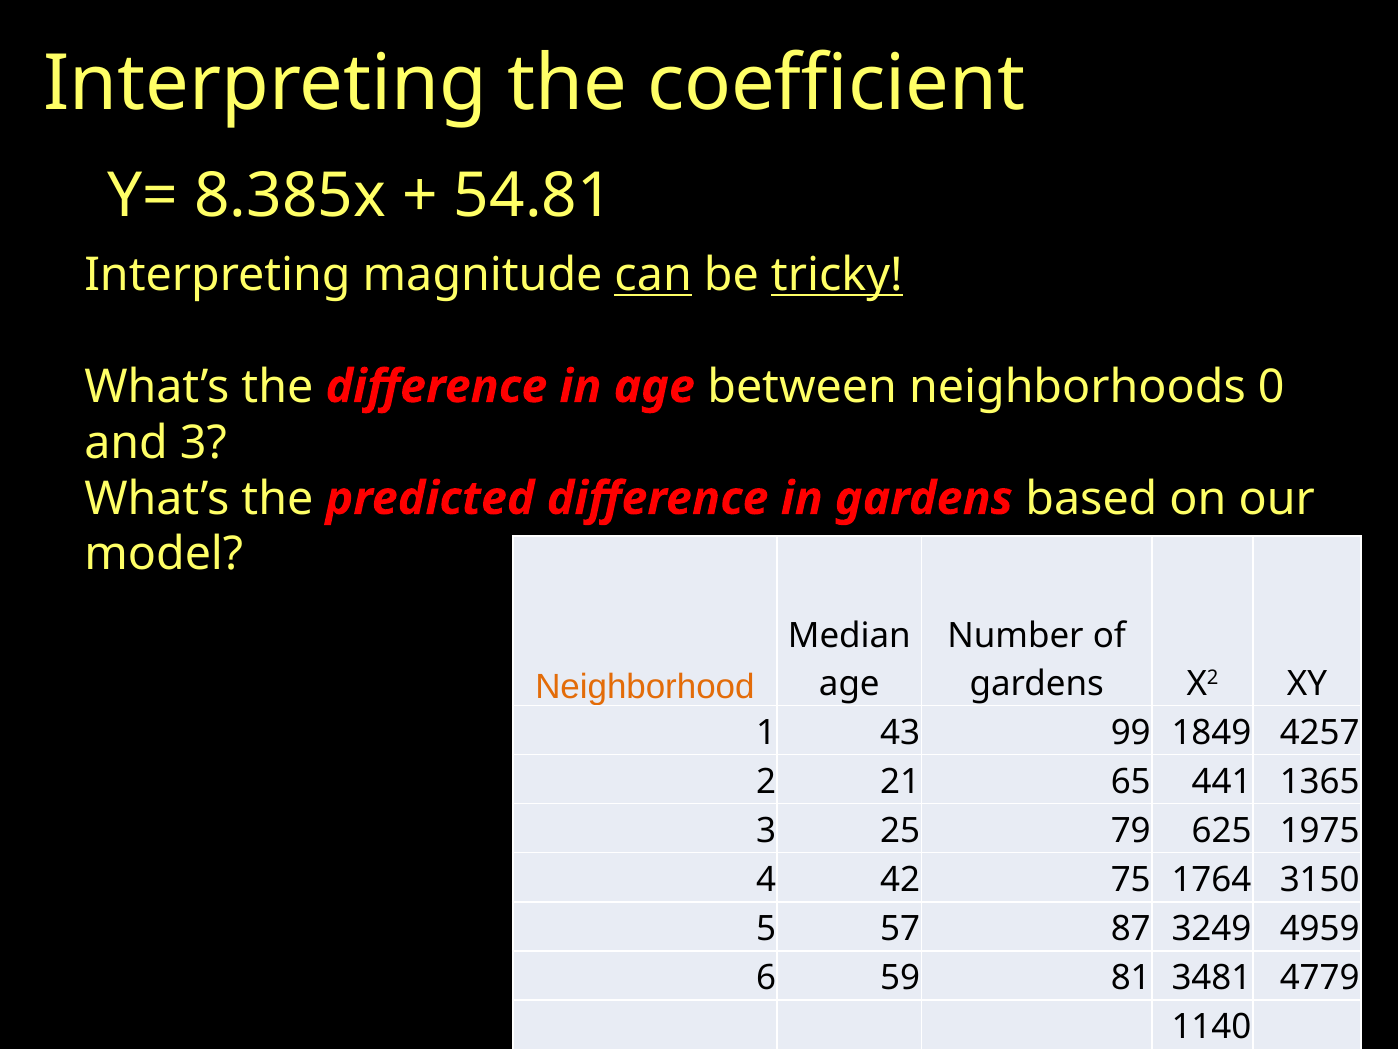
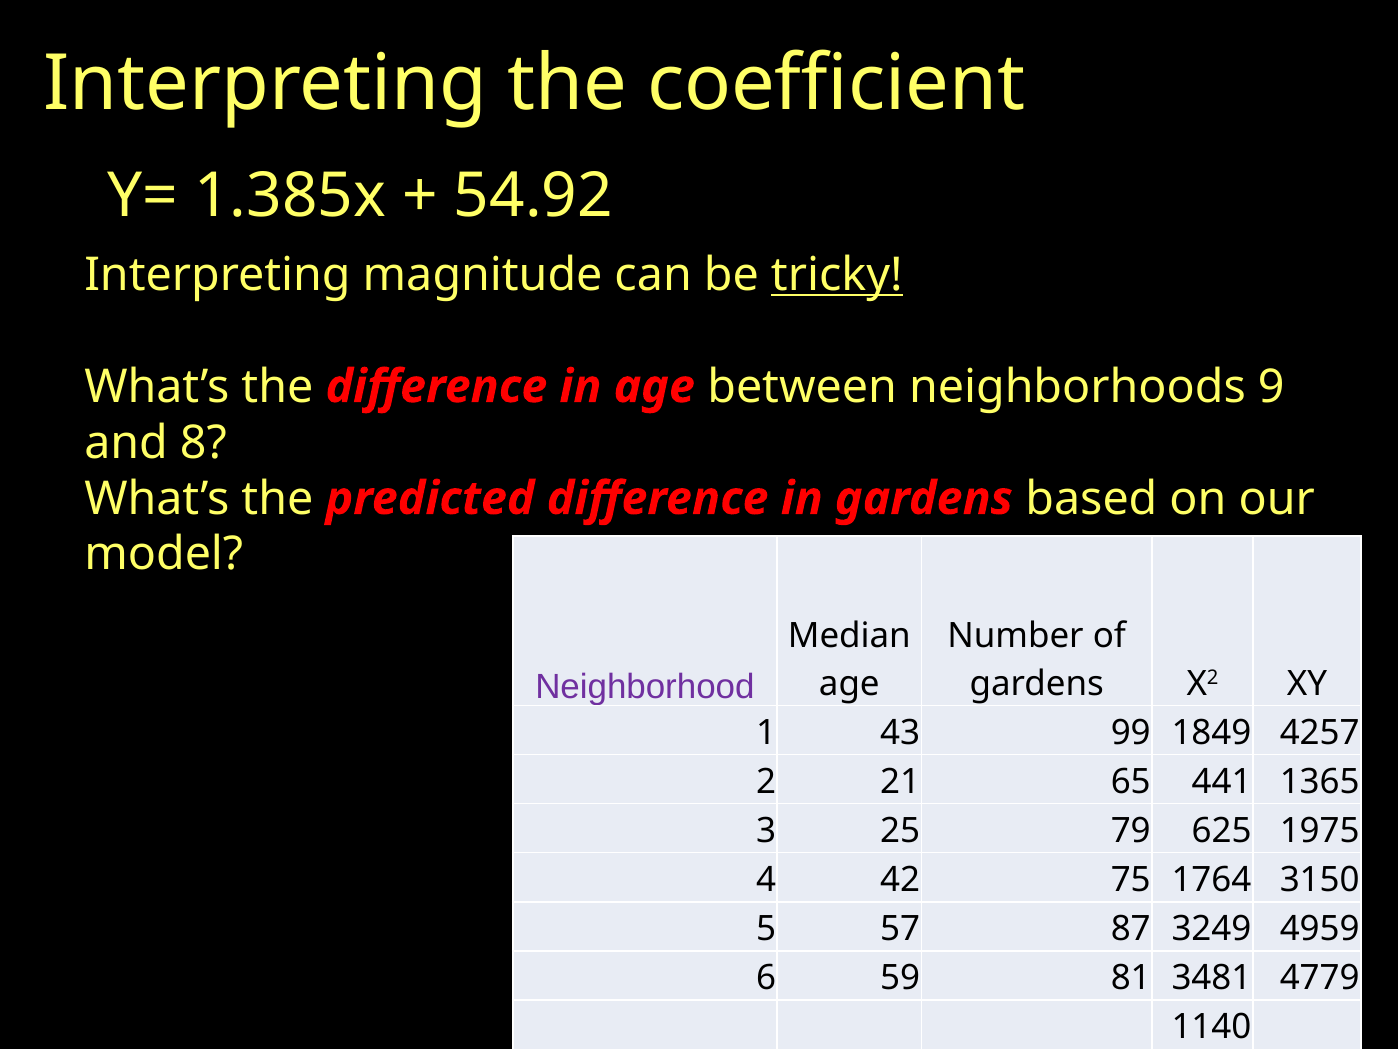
8.385x: 8.385x -> 1.385x
54.81: 54.81 -> 54.92
can underline: present -> none
0: 0 -> 9
and 3: 3 -> 8
Neighborhood colour: orange -> purple
